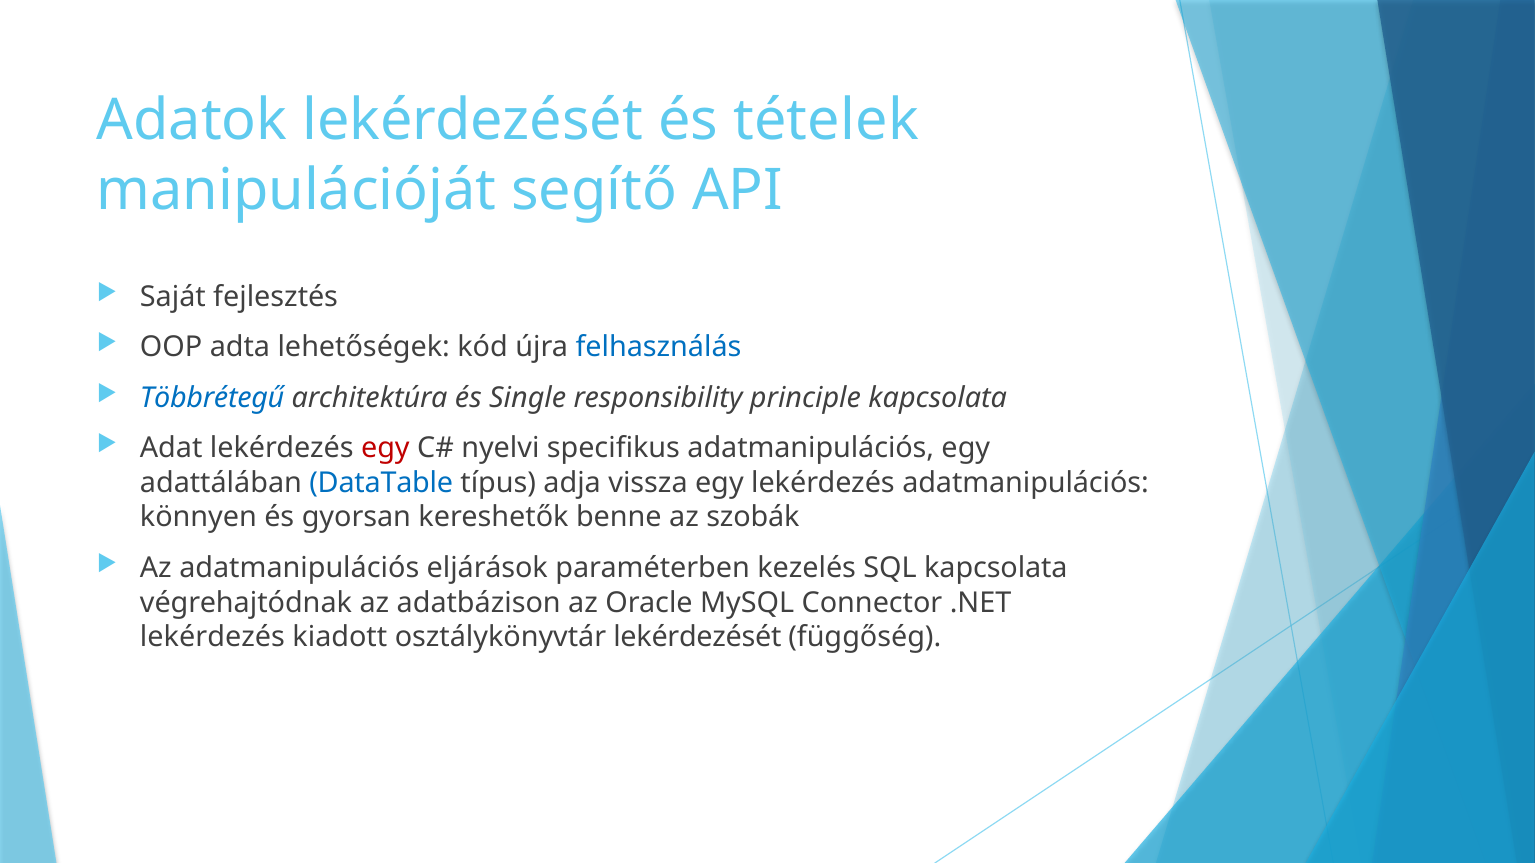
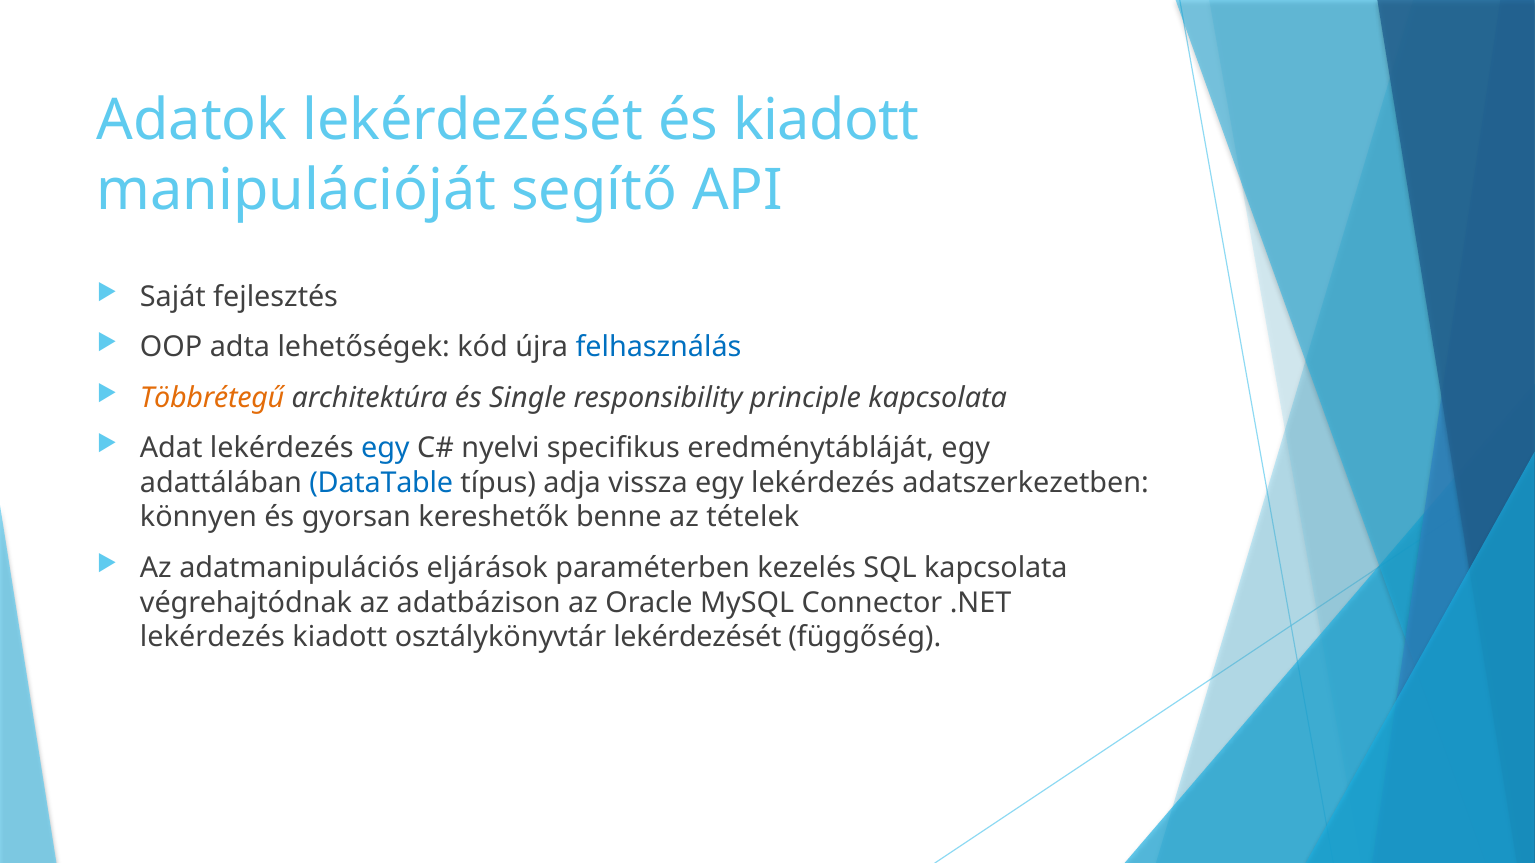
és tételek: tételek -> kiadott
Többrétegű colour: blue -> orange
egy at (385, 449) colour: red -> blue
specifikus adatmanipulációs: adatmanipulációs -> eredménytábláját
lekérdezés adatmanipulációs: adatmanipulációs -> adatszerkezetben
szobák: szobák -> tételek
